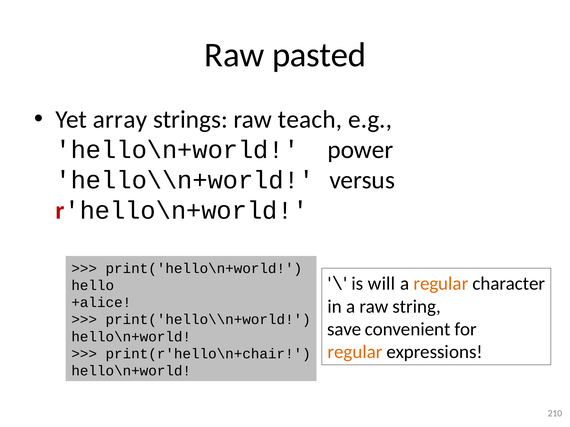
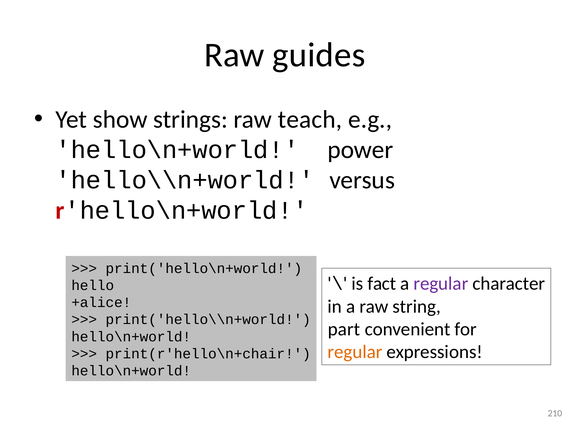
pasted: pasted -> guides
array: array -> show
will: will -> fact
regular at (441, 284) colour: orange -> purple
save: save -> part
